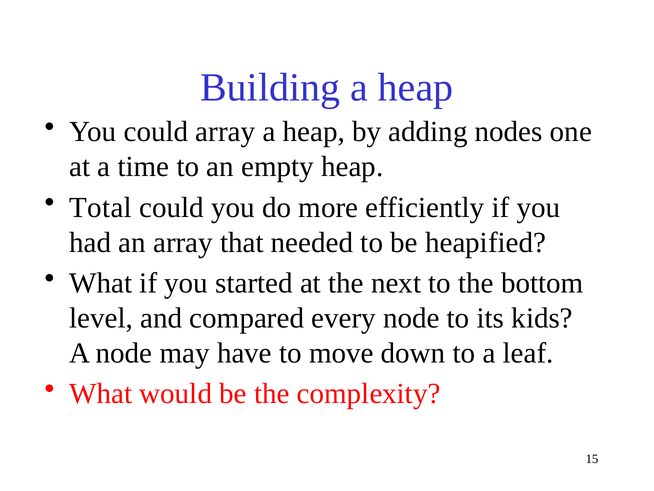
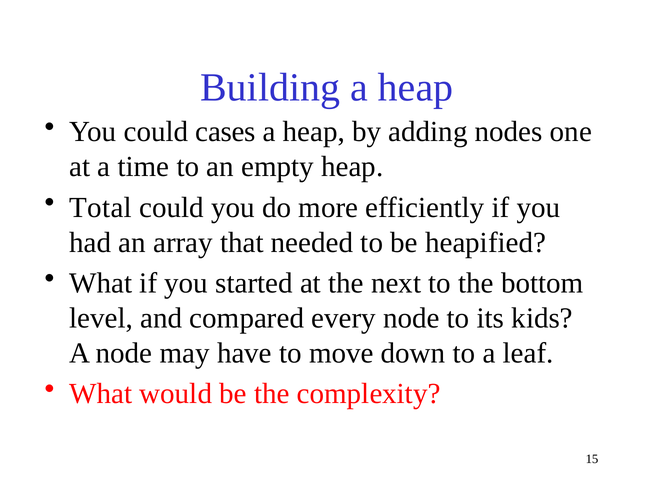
could array: array -> cases
